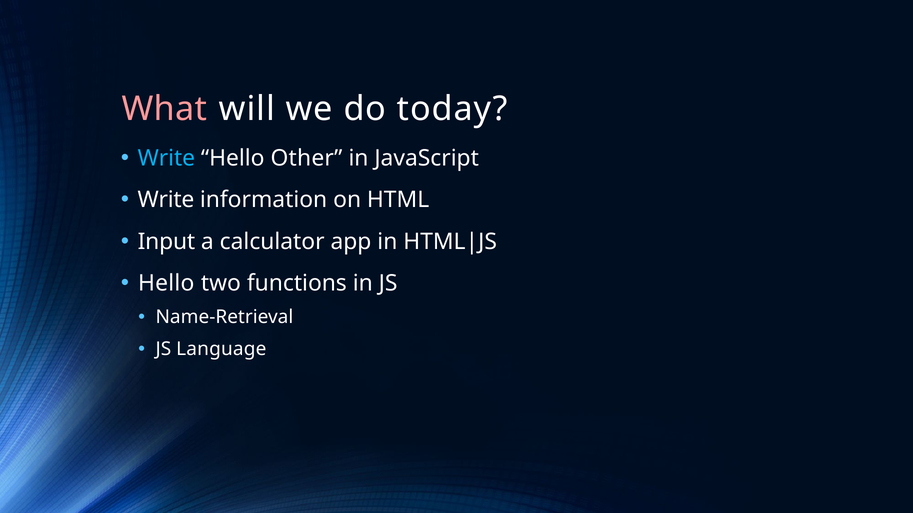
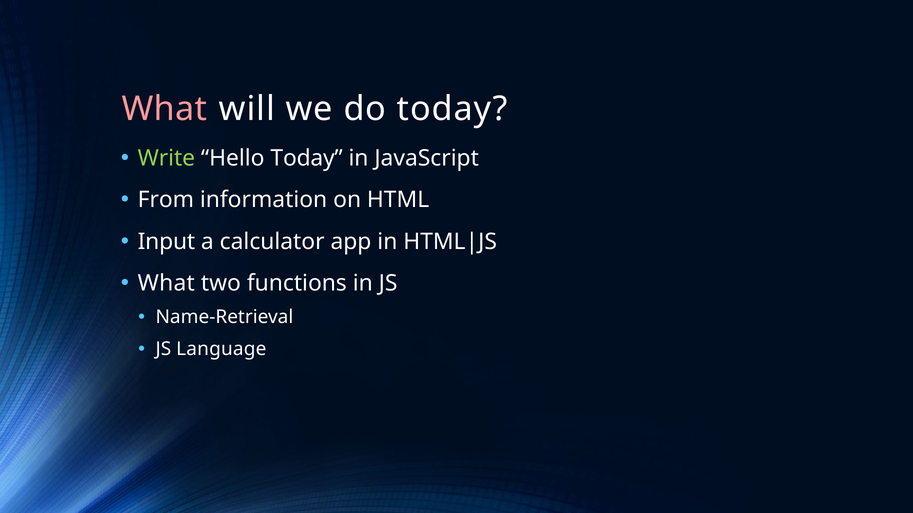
Write at (166, 158) colour: light blue -> light green
Hello Other: Other -> Today
Write at (166, 200): Write -> From
Hello at (166, 284): Hello -> What
